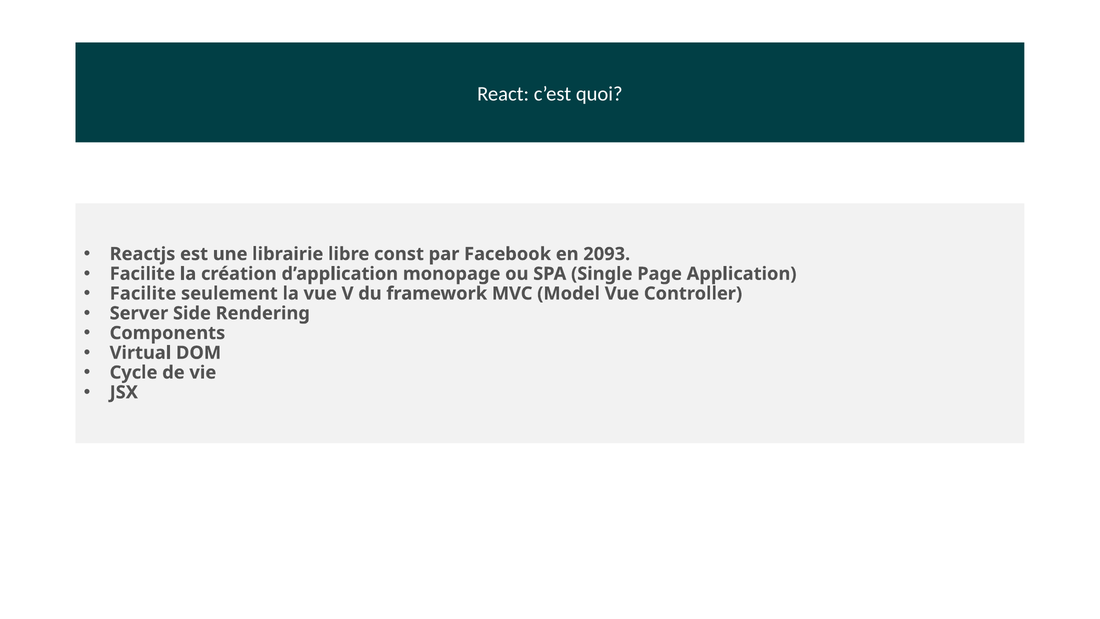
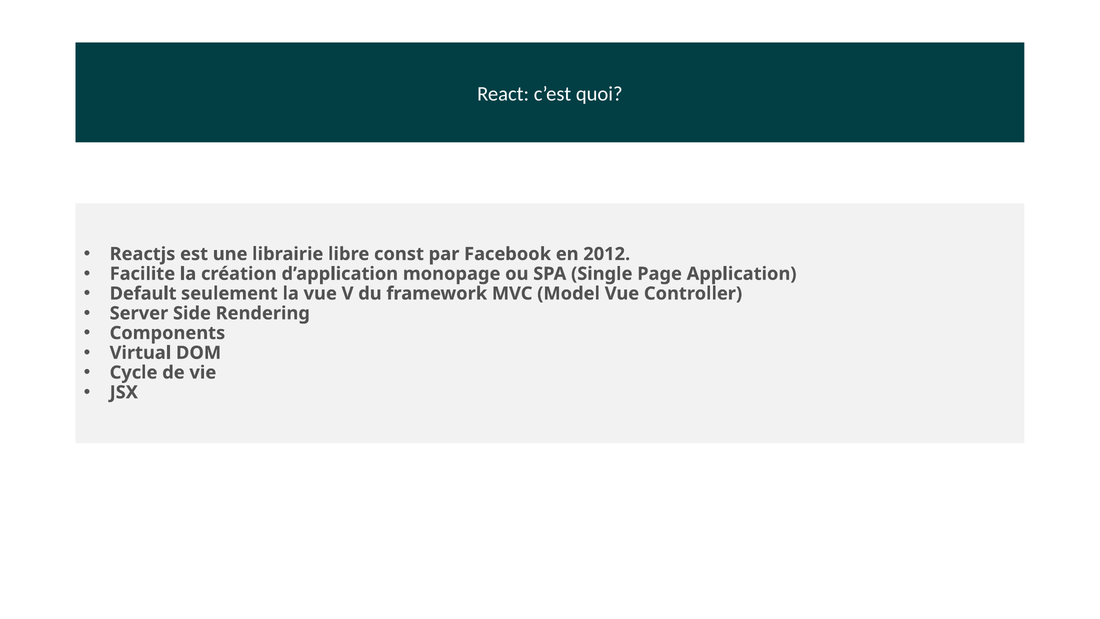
2093: 2093 -> 2012
Facilite at (143, 293): Facilite -> Default
